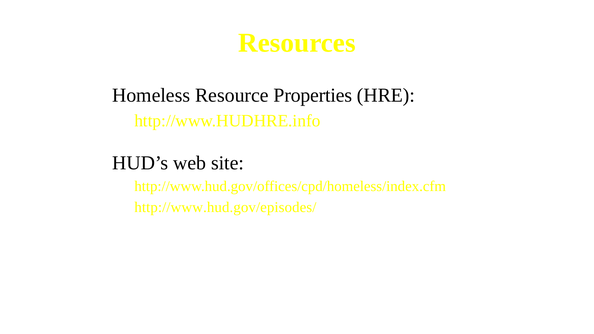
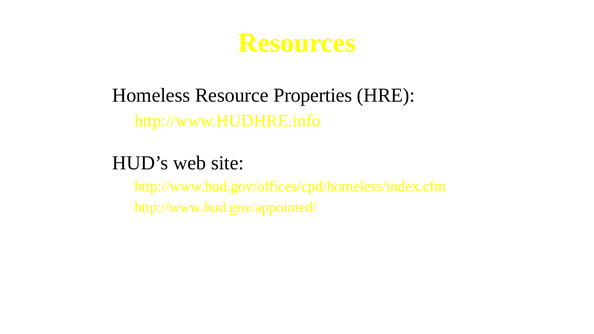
http://www.hud.gov/episodes/: http://www.hud.gov/episodes/ -> http://www.hud.gov/appointed/
